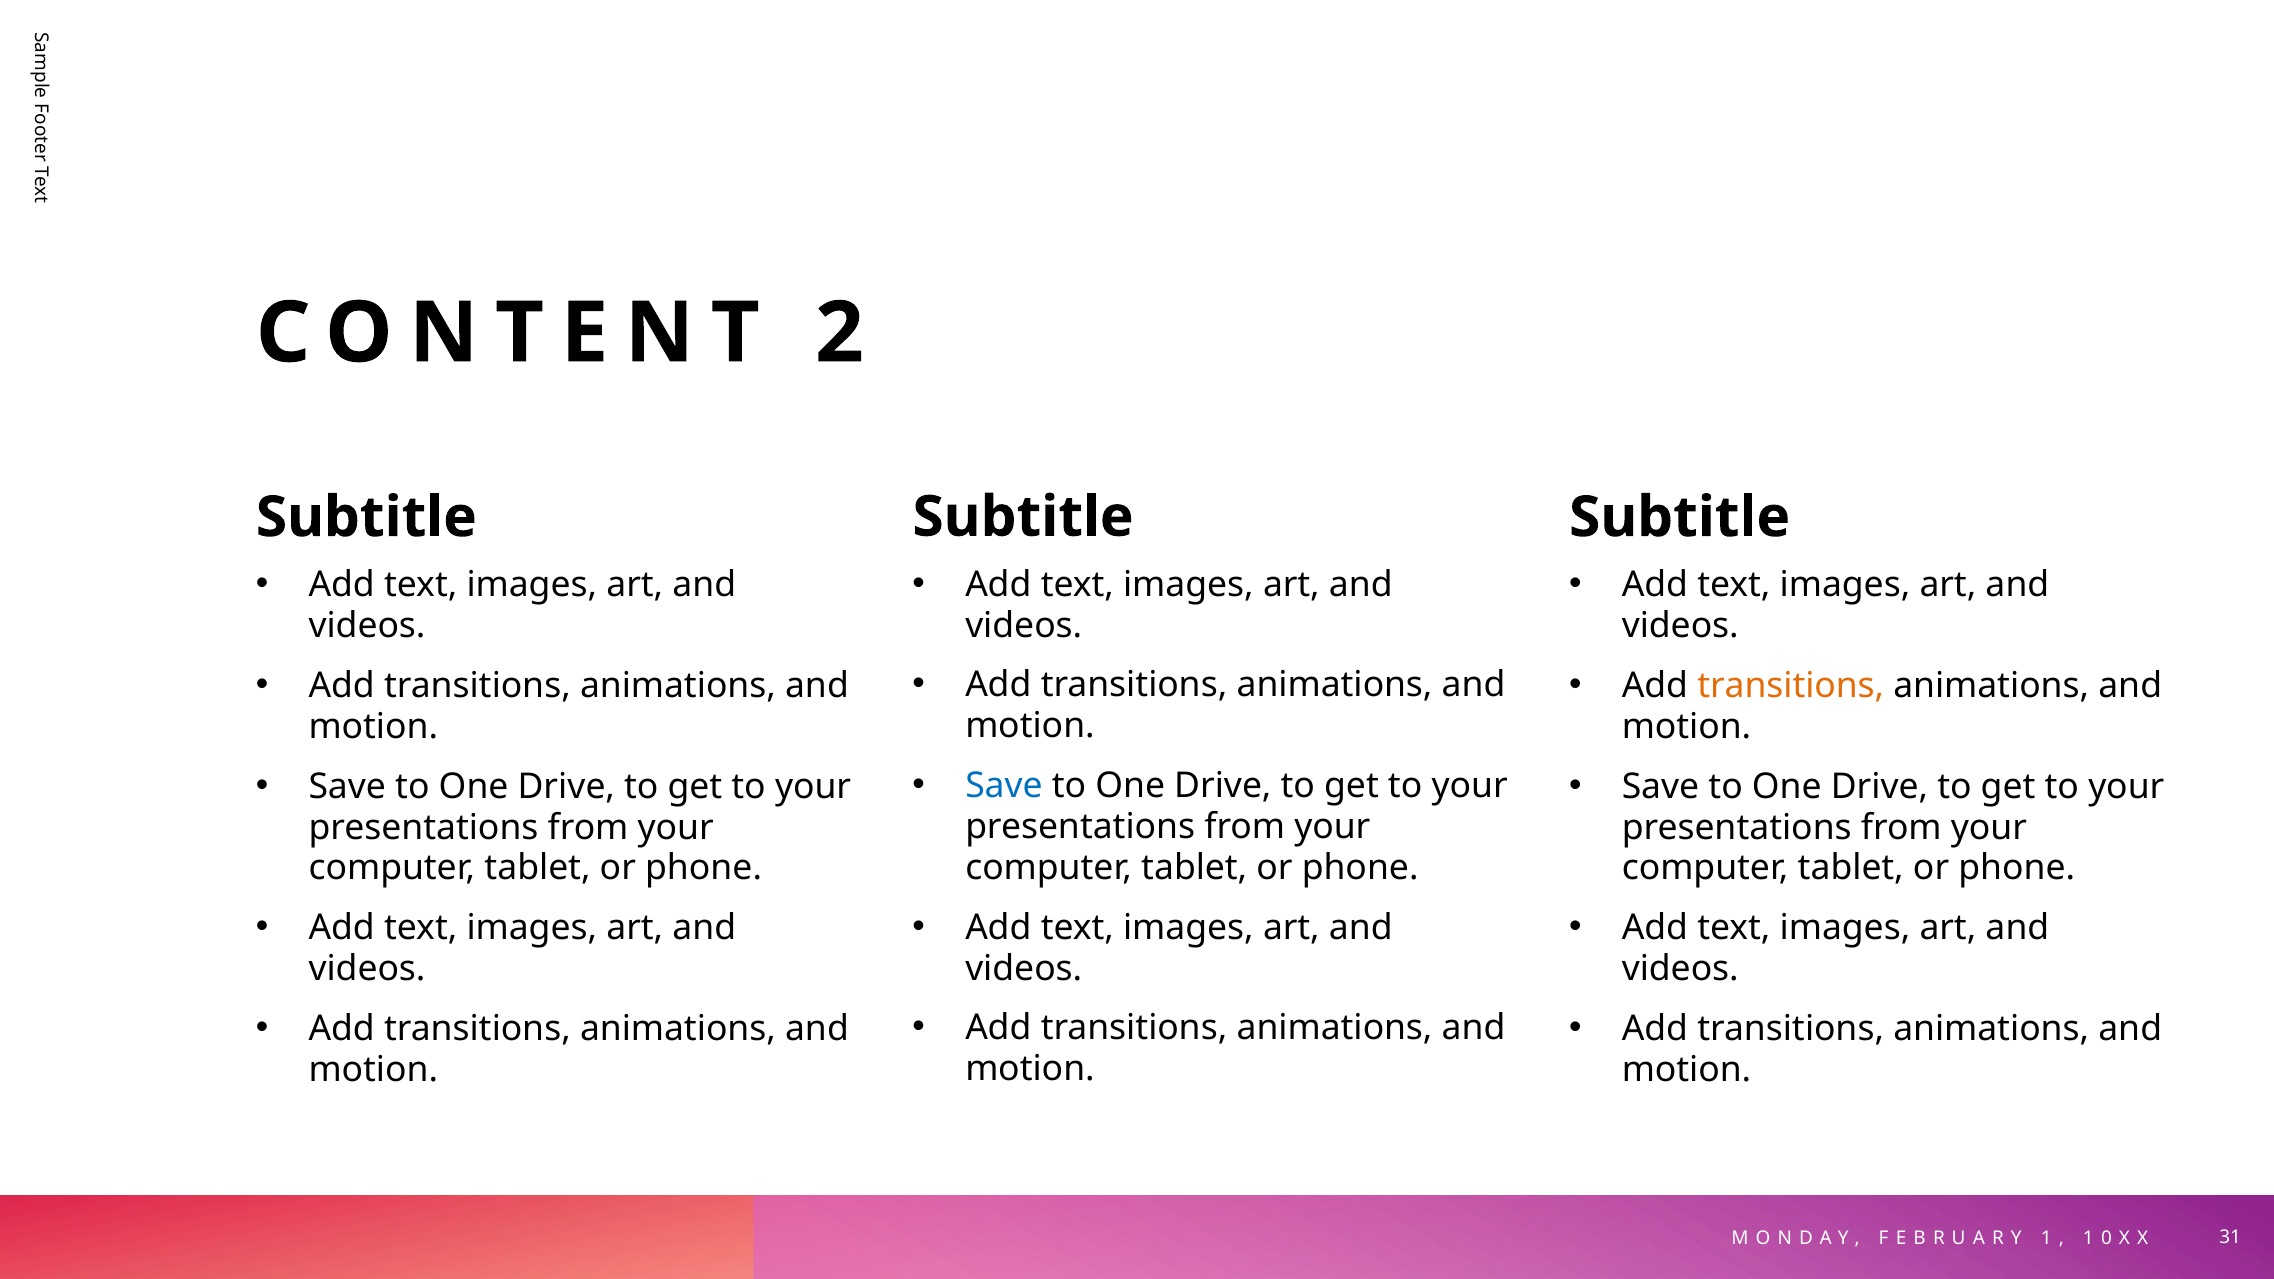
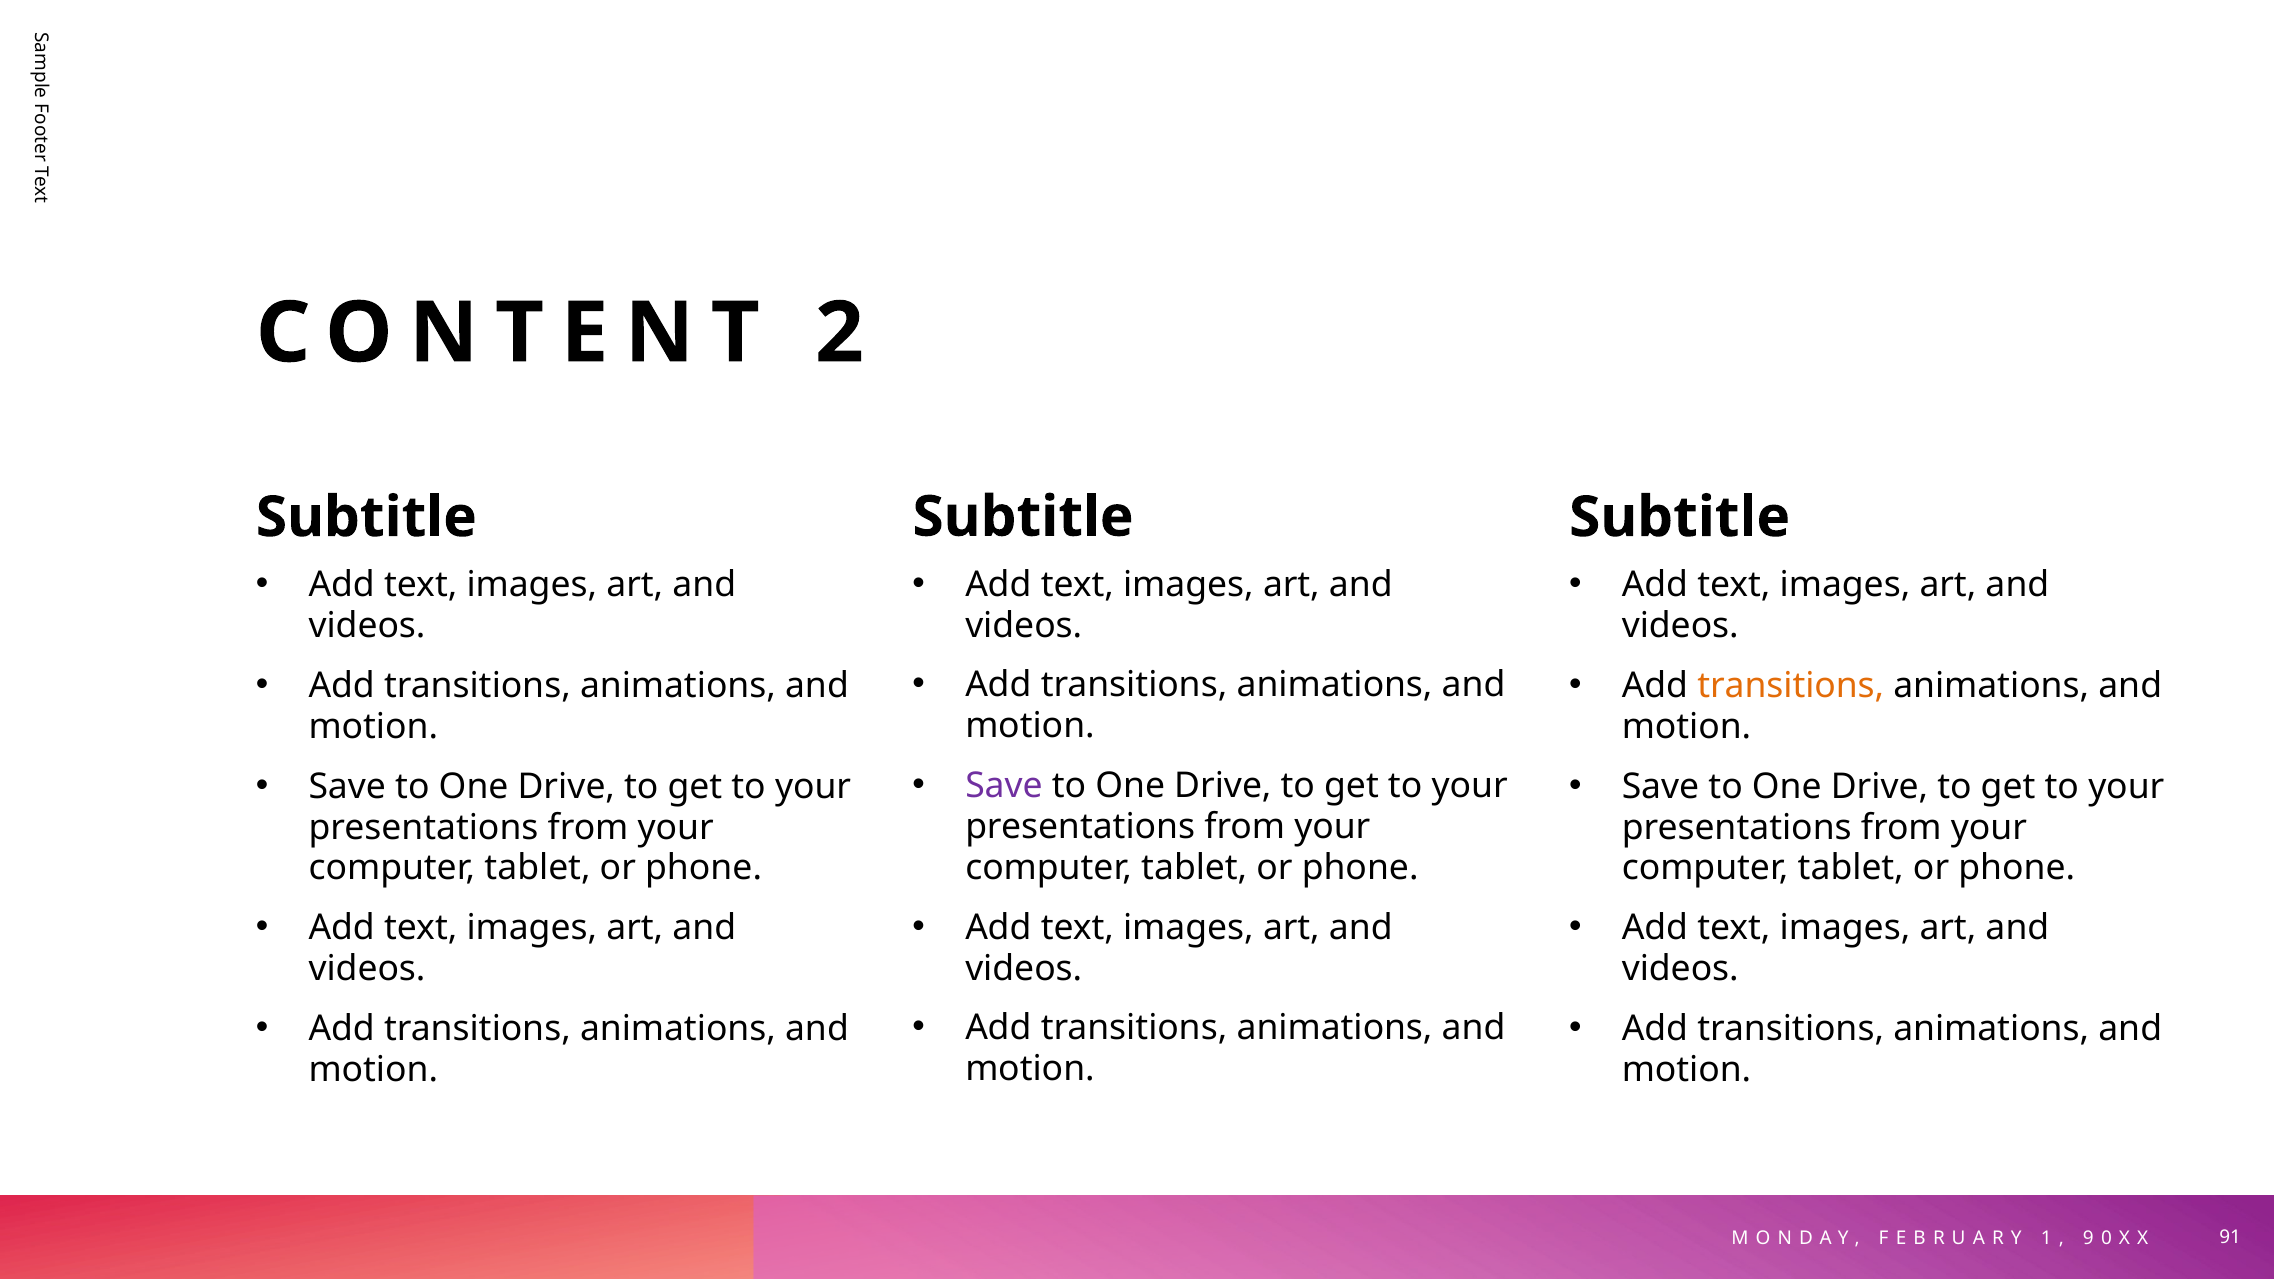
Save at (1004, 786) colour: blue -> purple
1 at (2088, 1239): 1 -> 9
31: 31 -> 91
